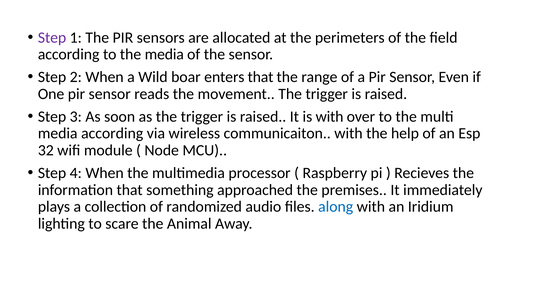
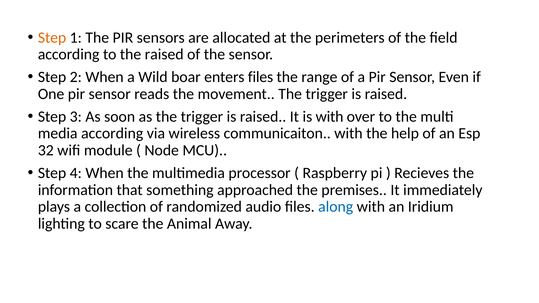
Step at (52, 38) colour: purple -> orange
the media: media -> raised
enters that: that -> files
